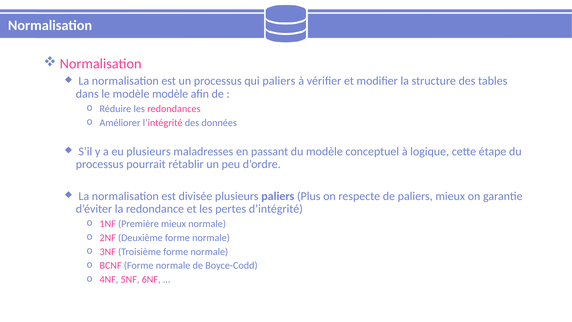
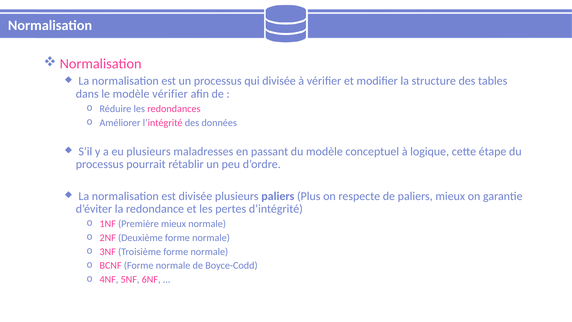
qui paliers: paliers -> divisée
modèle modèle: modèle -> vérifier
